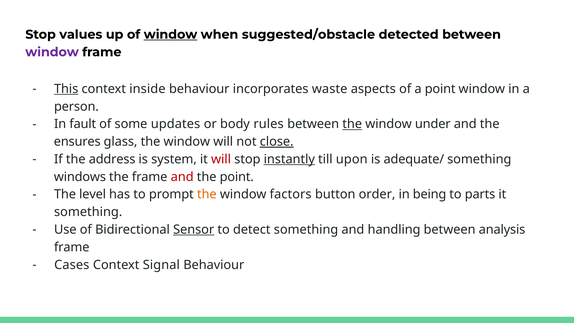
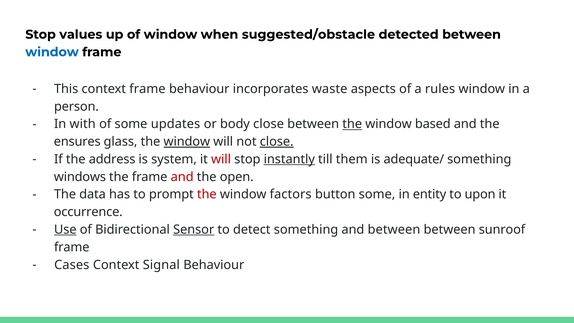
window at (171, 34) underline: present -> none
window at (52, 52) colour: purple -> blue
This underline: present -> none
context inside: inside -> frame
a point: point -> rules
fault: fault -> with
body rules: rules -> close
under: under -> based
window at (187, 142) underline: none -> present
upon: upon -> them
the point: point -> open
level: level -> data
the at (207, 194) colour: orange -> red
button order: order -> some
being: being -> entity
parts: parts -> upon
something at (88, 212): something -> occurrence
Use underline: none -> present
and handling: handling -> between
analysis: analysis -> sunroof
